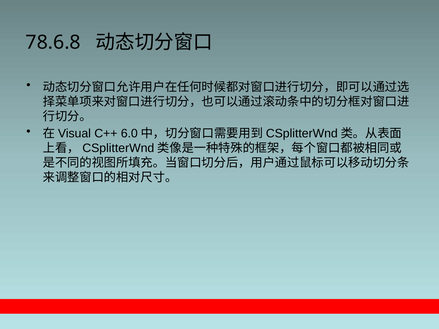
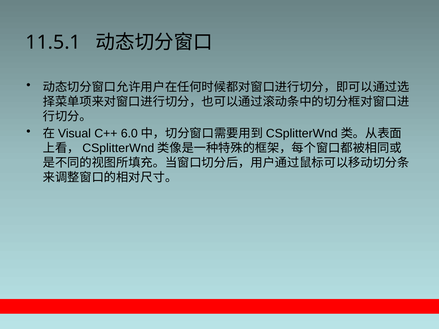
78.6.8: 78.6.8 -> 11.5.1
